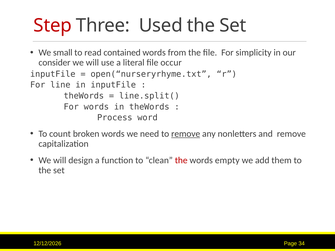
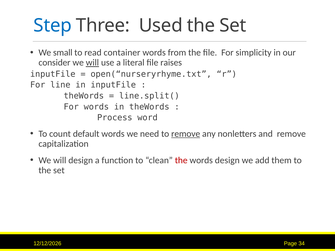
Step colour: red -> blue
contained: contained -> container
will at (92, 63) underline: none -> present
occur: occur -> raises
broken: broken -> default
words empty: empty -> design
